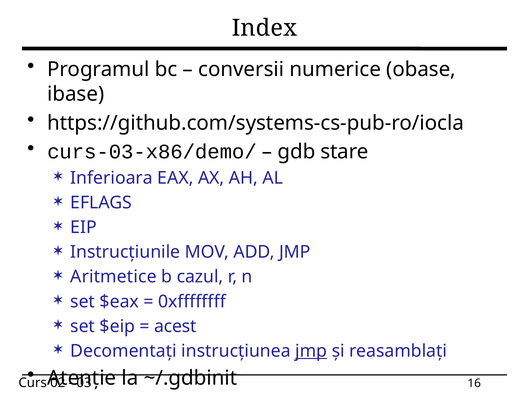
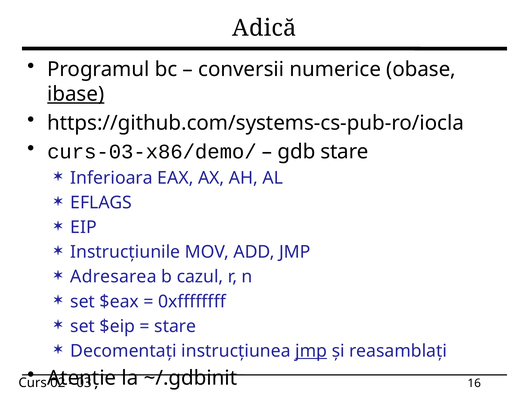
Index: Index -> Adică
ibase underline: none -> present
Aritmetice: Aritmetice -> Adresarea
acest at (175, 326): acest -> stare
